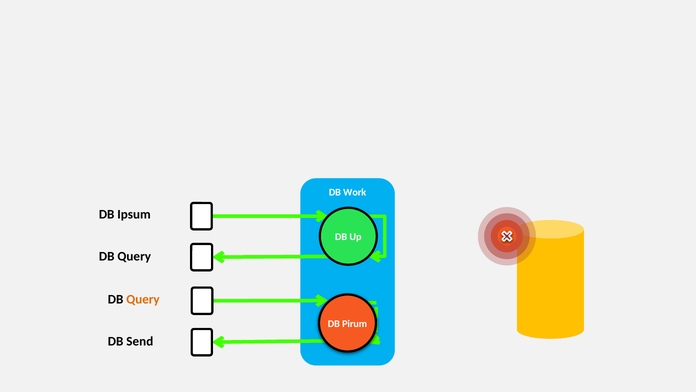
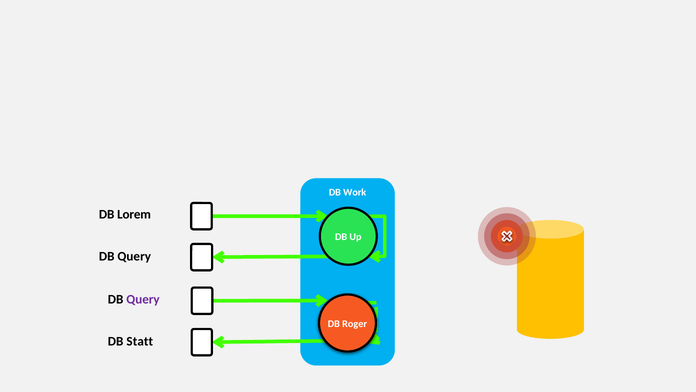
Ipsum: Ipsum -> Lorem
Query at (143, 299) colour: orange -> purple
Pirum: Pirum -> Roger
Send: Send -> Statt
